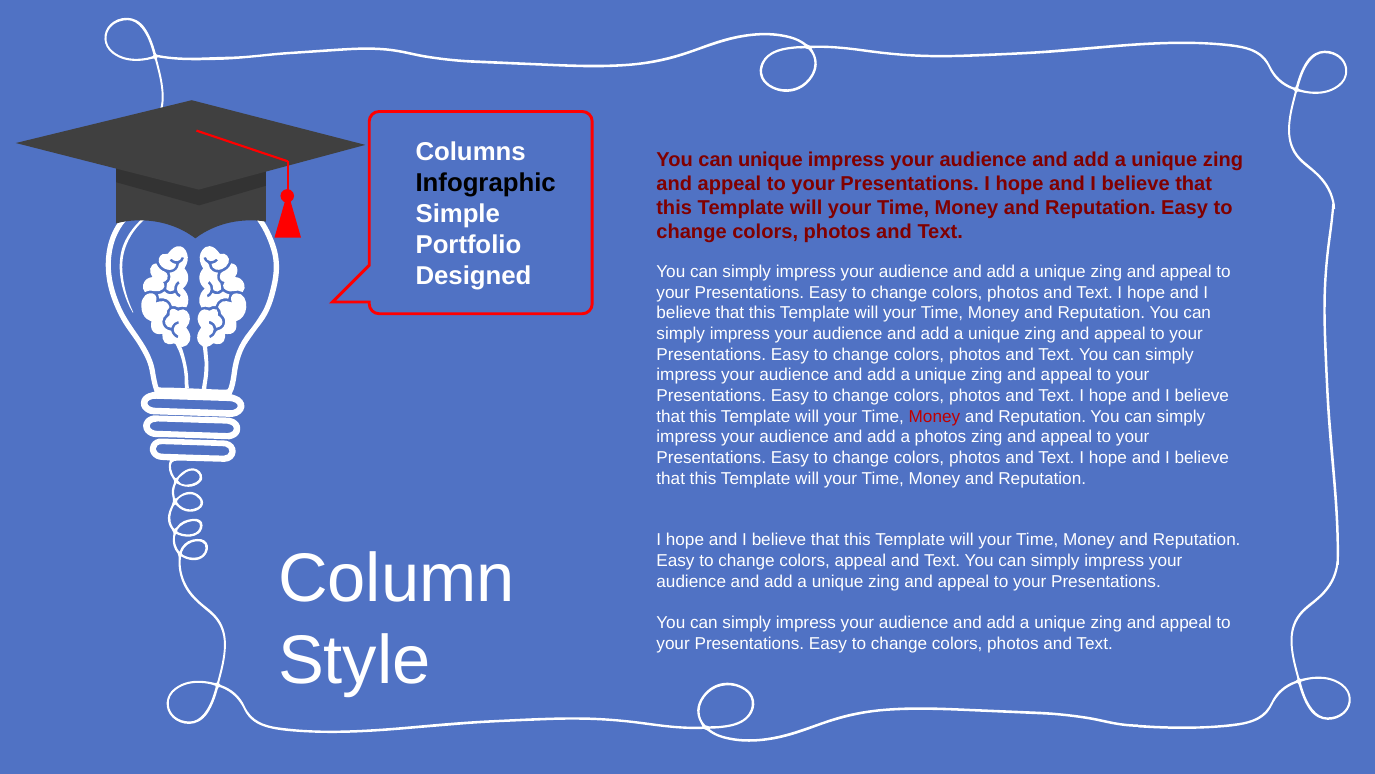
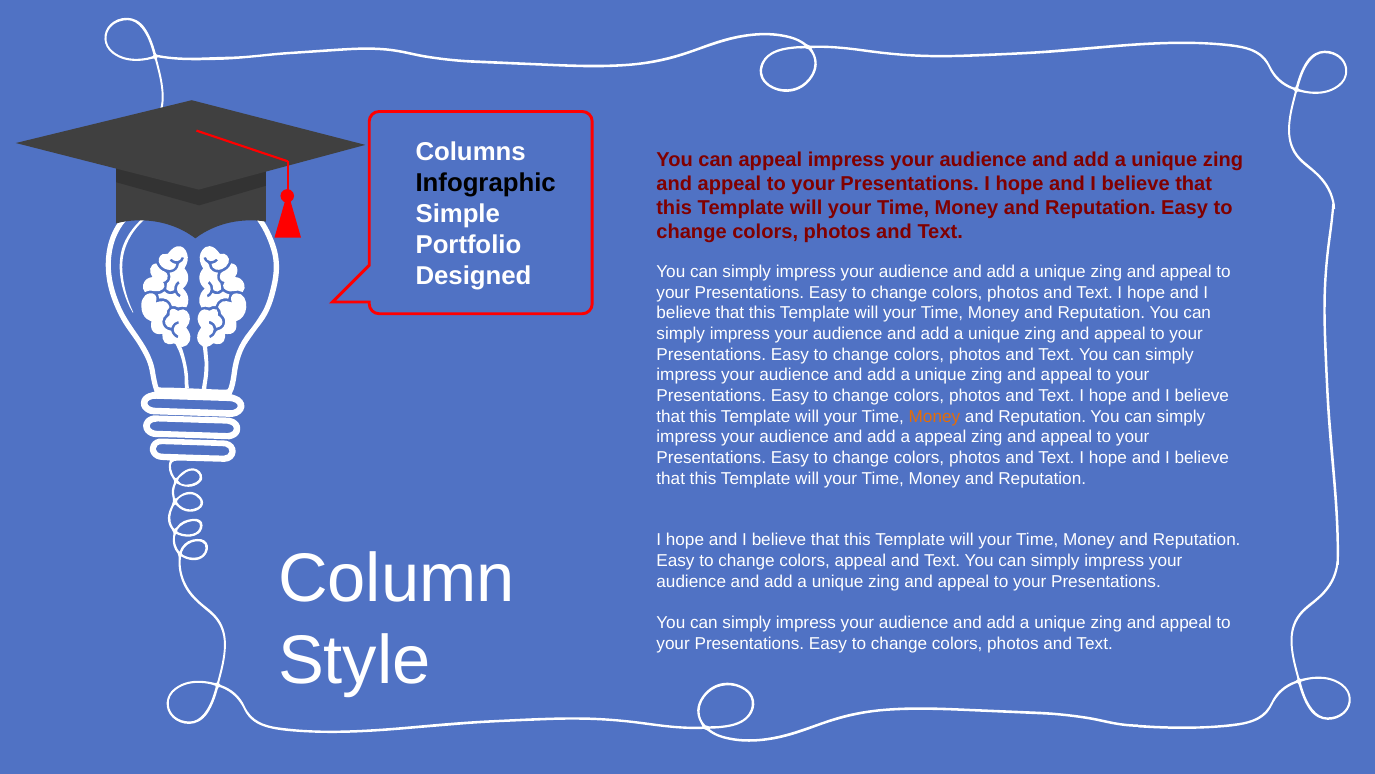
can unique: unique -> appeal
Money at (934, 416) colour: red -> orange
a photos: photos -> appeal
